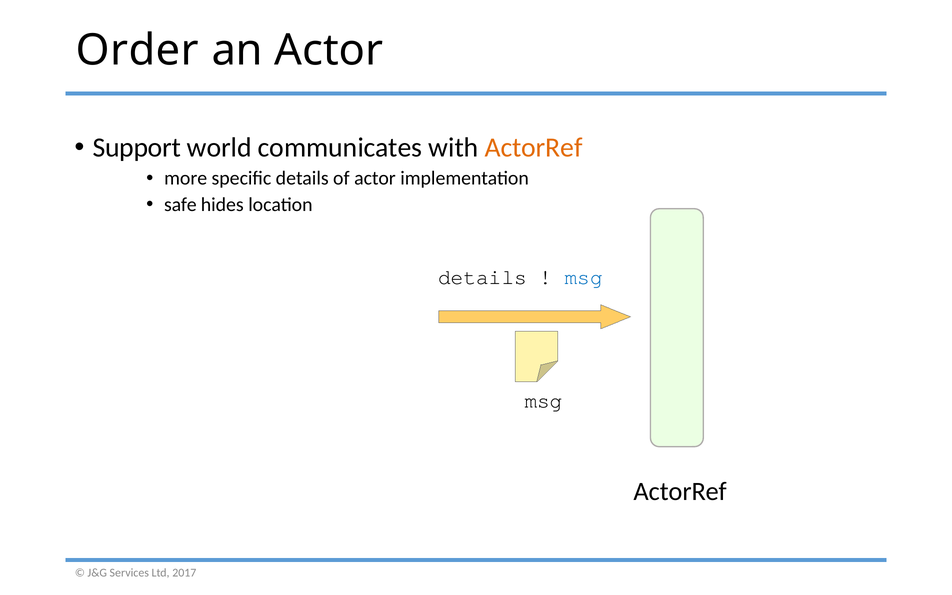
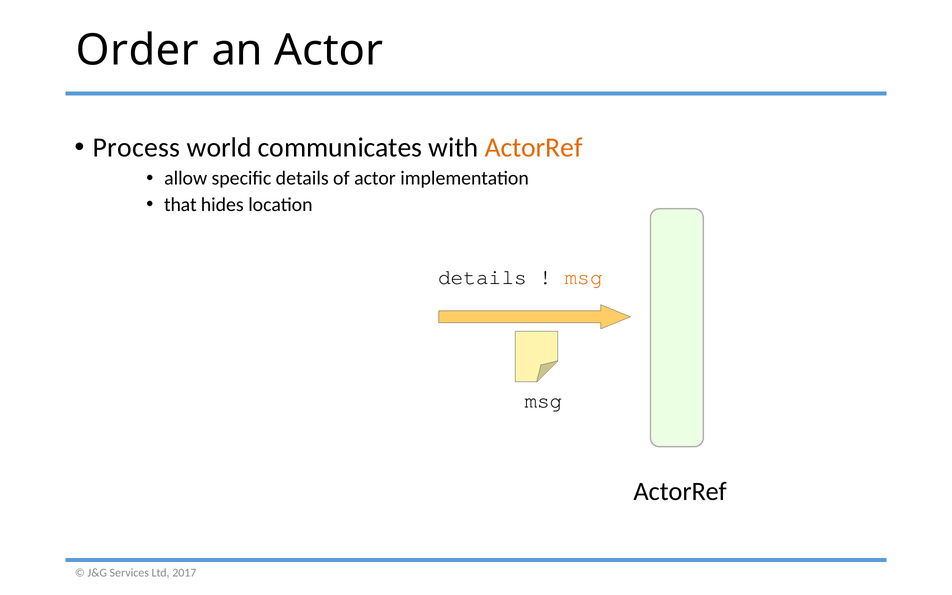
Support: Support -> Process
more: more -> allow
safe: safe -> that
msg at (584, 277) colour: blue -> orange
